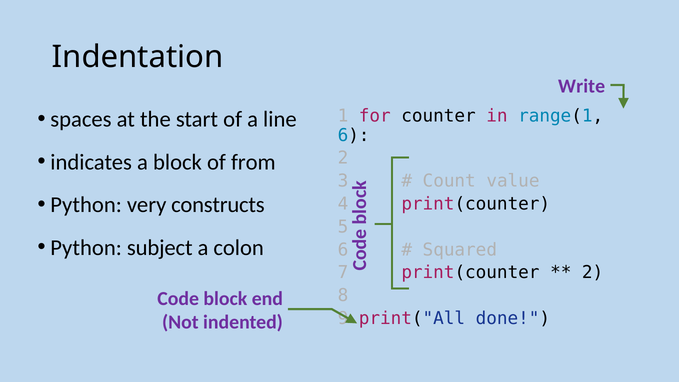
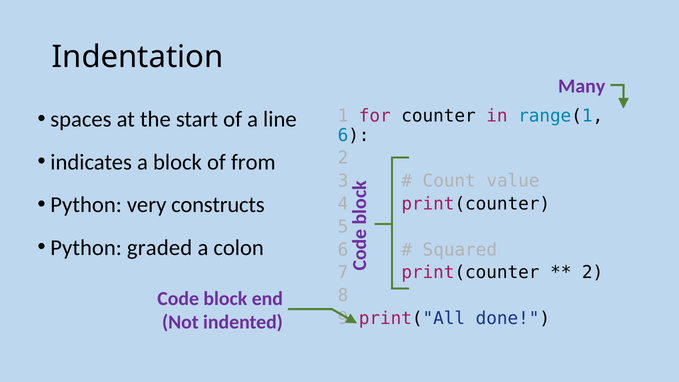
Write: Write -> Many
subject: subject -> graded
